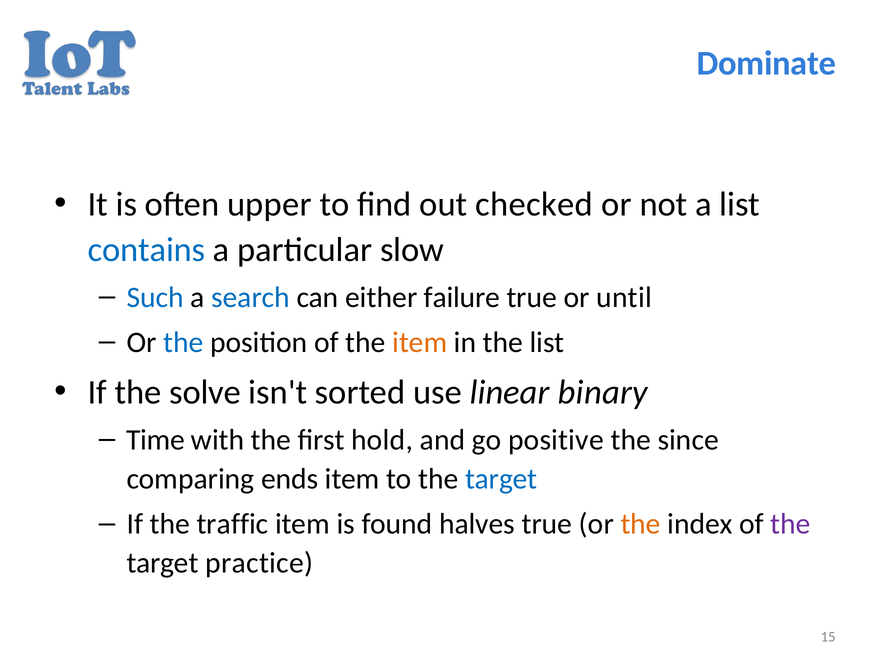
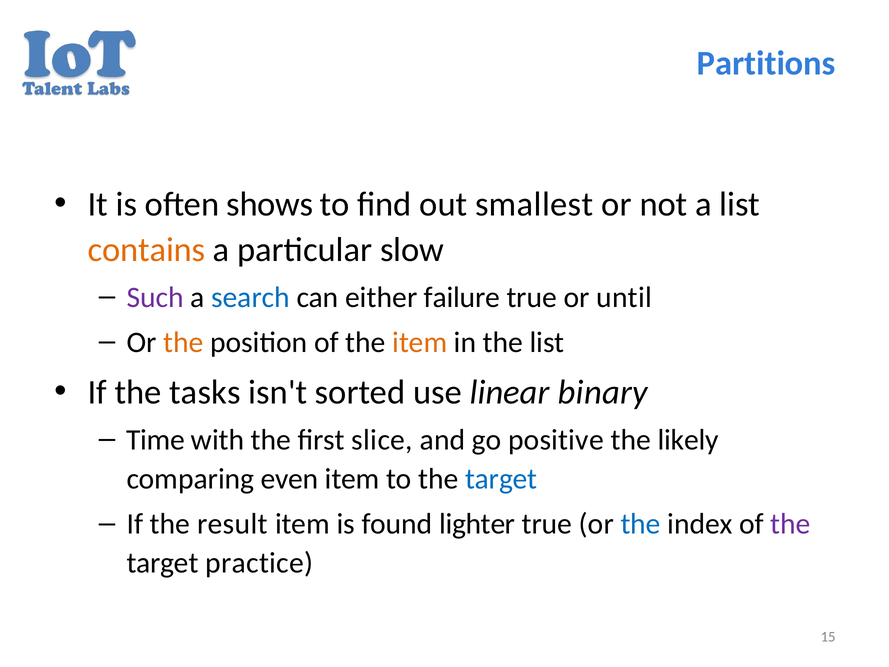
Dominate: Dominate -> Partitions
upper: upper -> shows
checked: checked -> smallest
contains colour: blue -> orange
Such colour: blue -> purple
the at (183, 342) colour: blue -> orange
solve: solve -> tasks
hold: hold -> slice
since: since -> likely
ends: ends -> even
traffic: traffic -> result
halves: halves -> lighter
the at (641, 524) colour: orange -> blue
